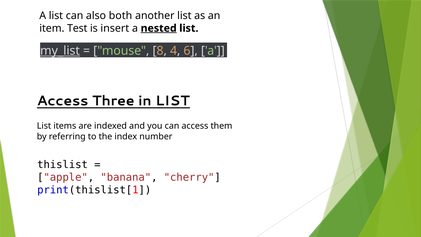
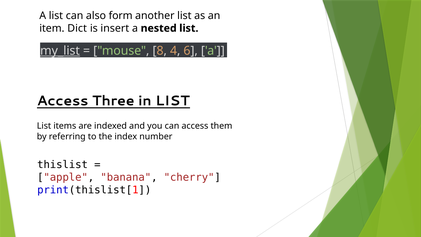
both: both -> form
Test: Test -> Dict
nested underline: present -> none
